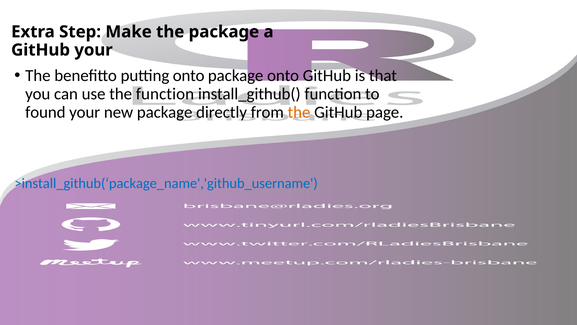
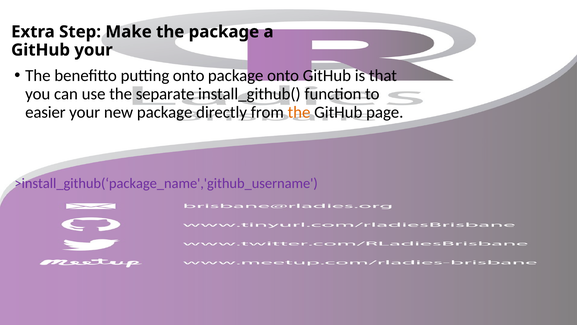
the function: function -> separate
found: found -> easier
>install_github(‘package_name','github_username colour: blue -> purple
